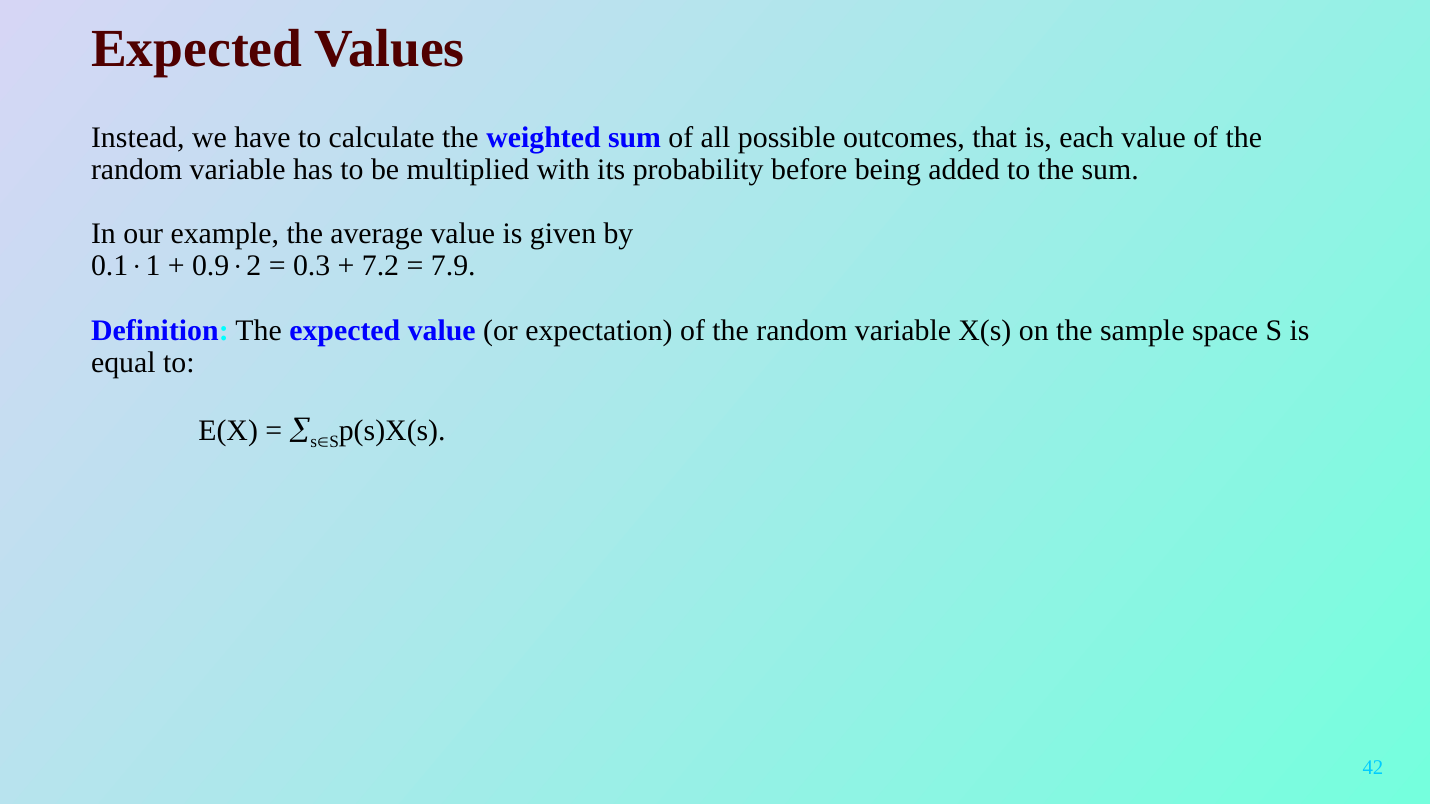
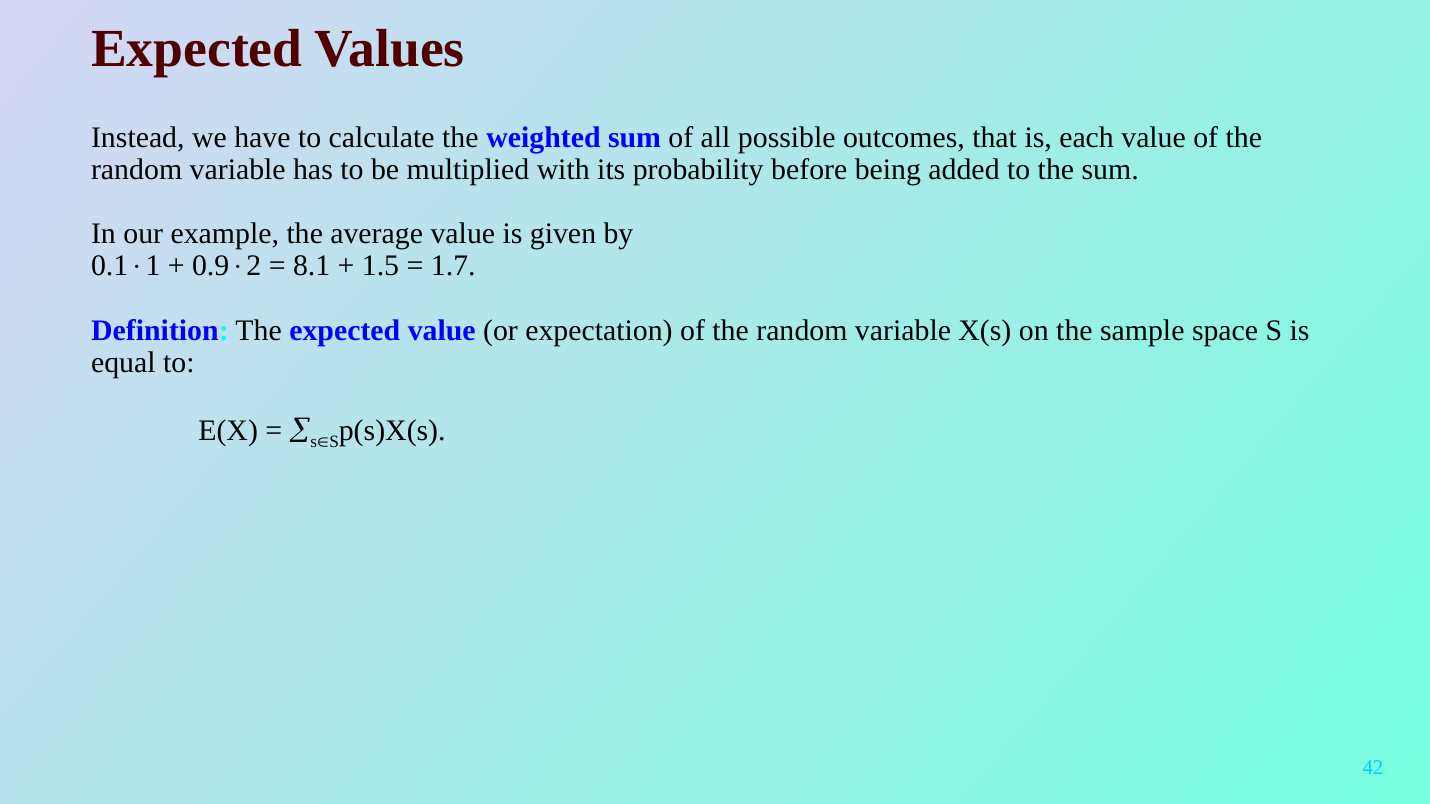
0.3: 0.3 -> 8.1
7.2: 7.2 -> 1.5
7.9: 7.9 -> 1.7
